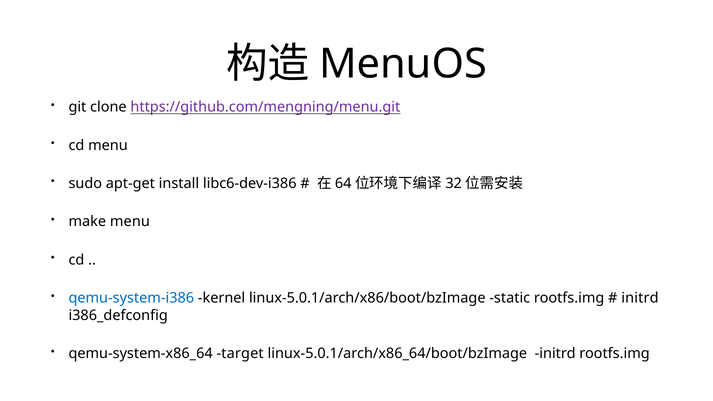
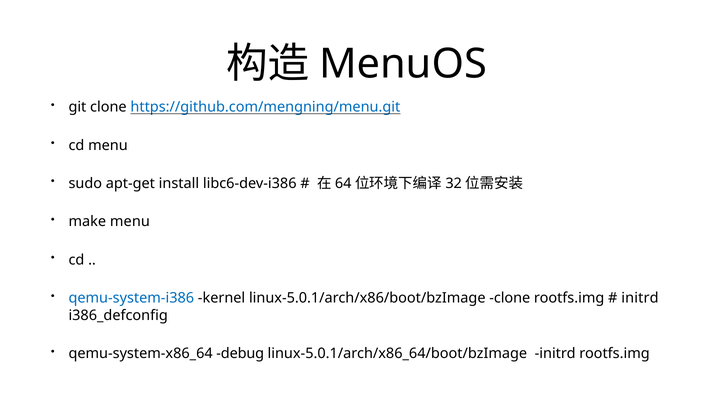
https://github.com/mengning/menu.git colour: purple -> blue
linux-5.0.1/arch/x86/boot/bzImage static: static -> clone
target: target -> debug
